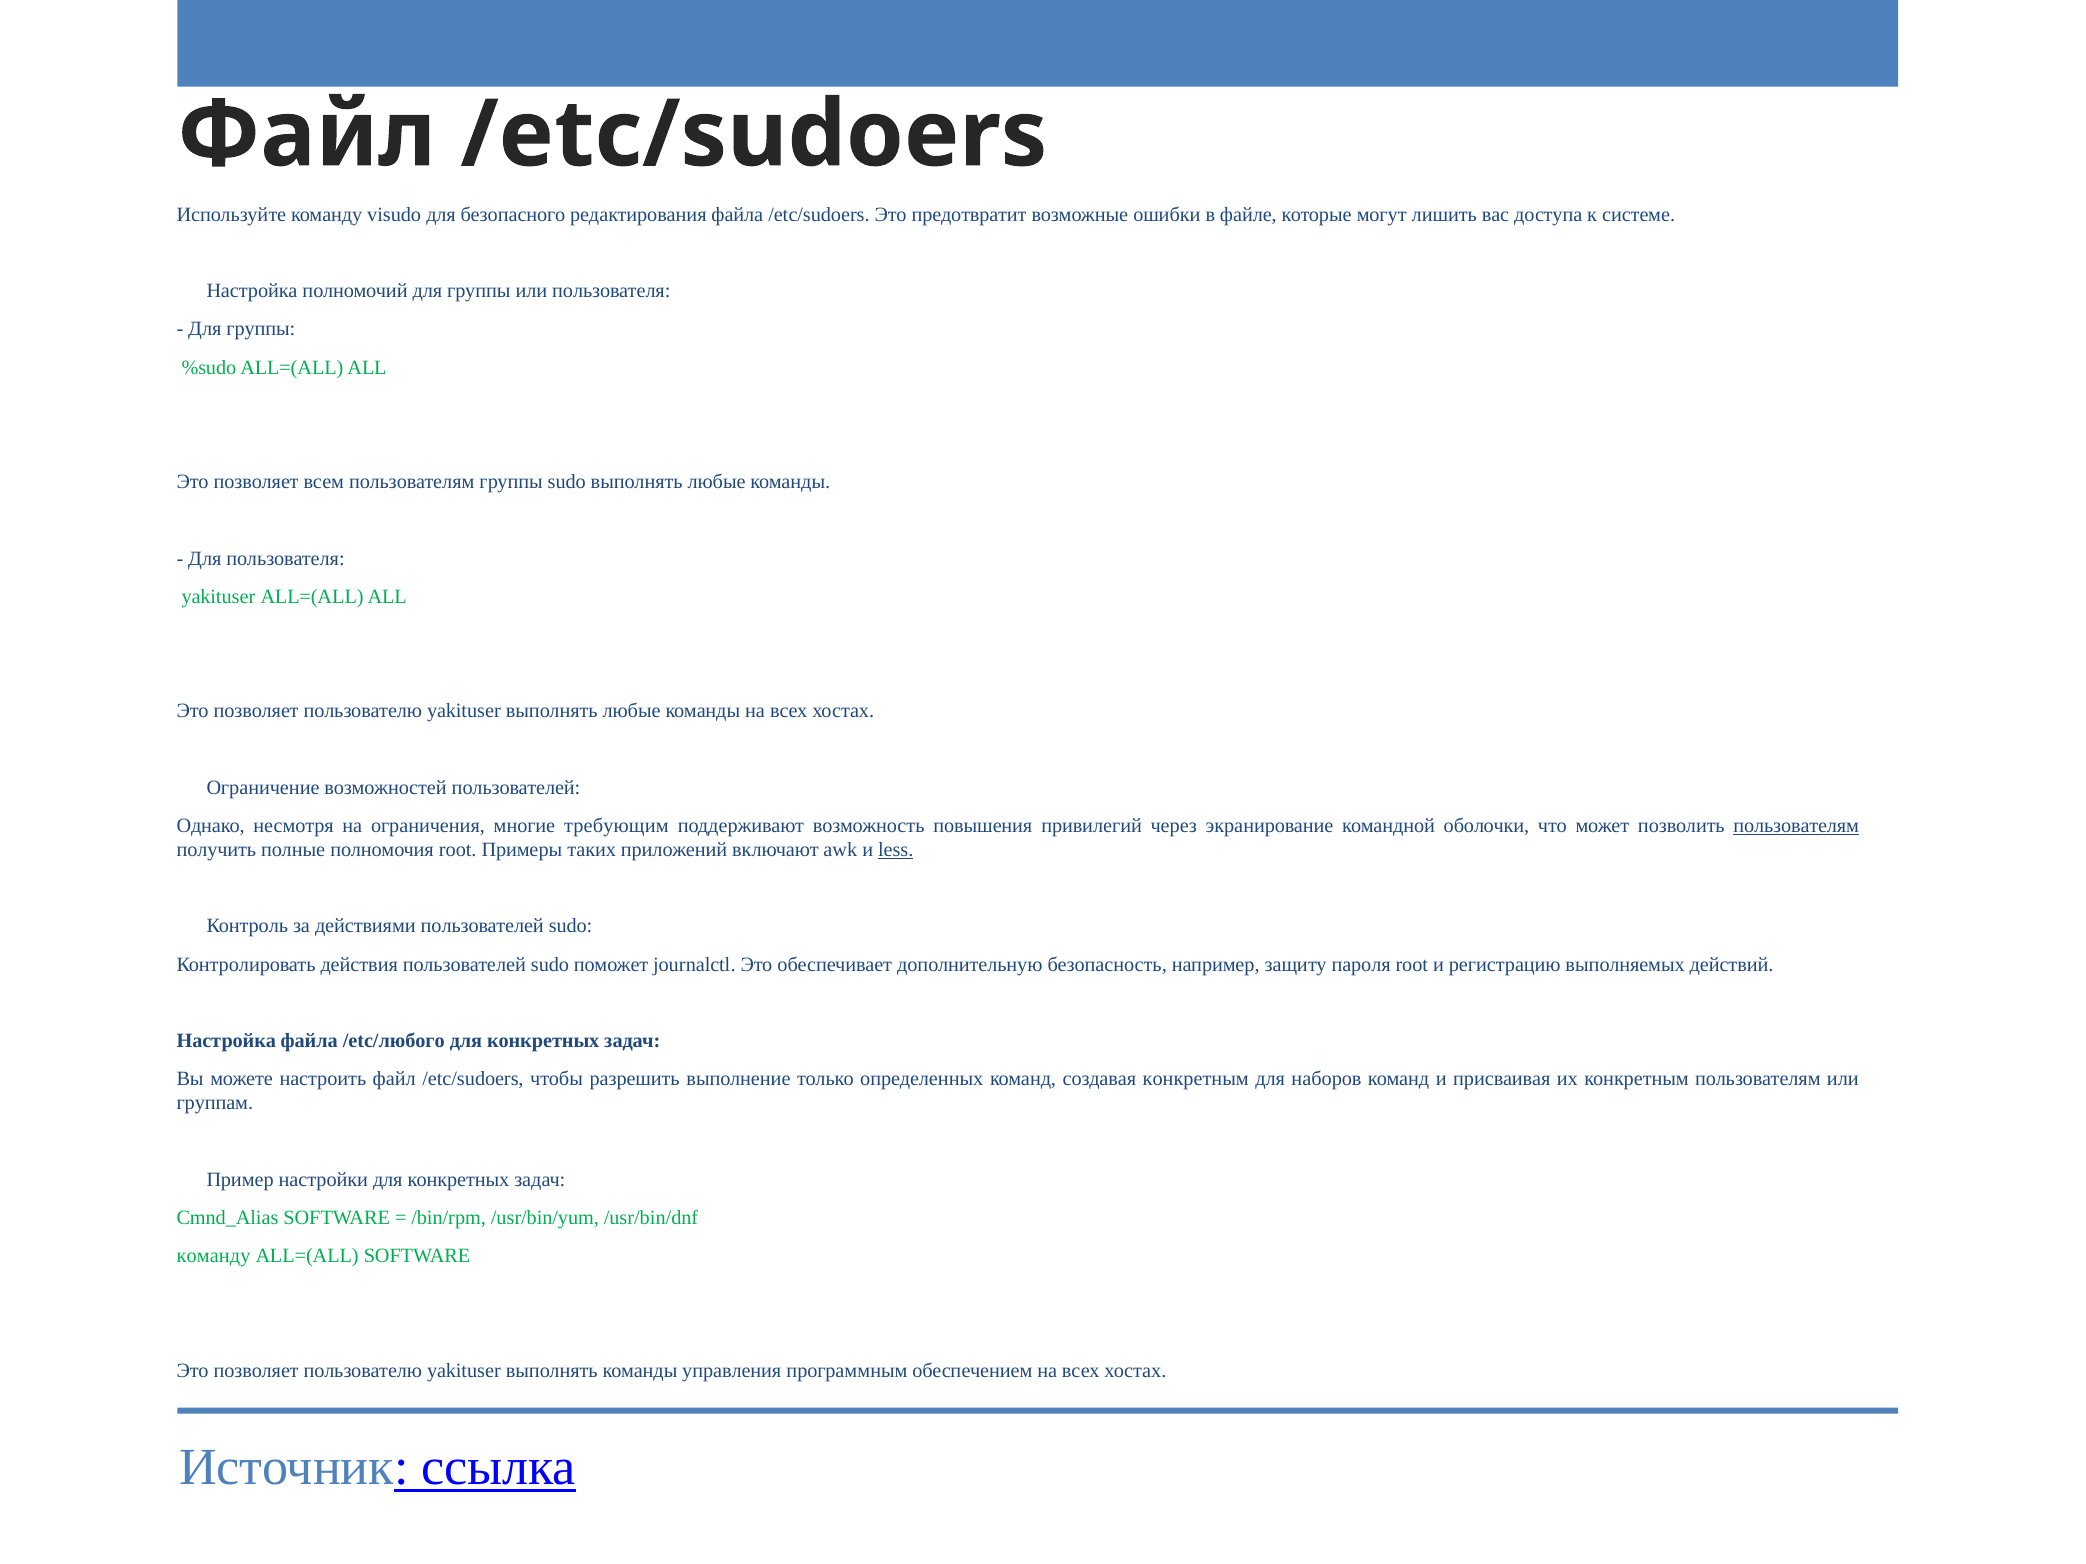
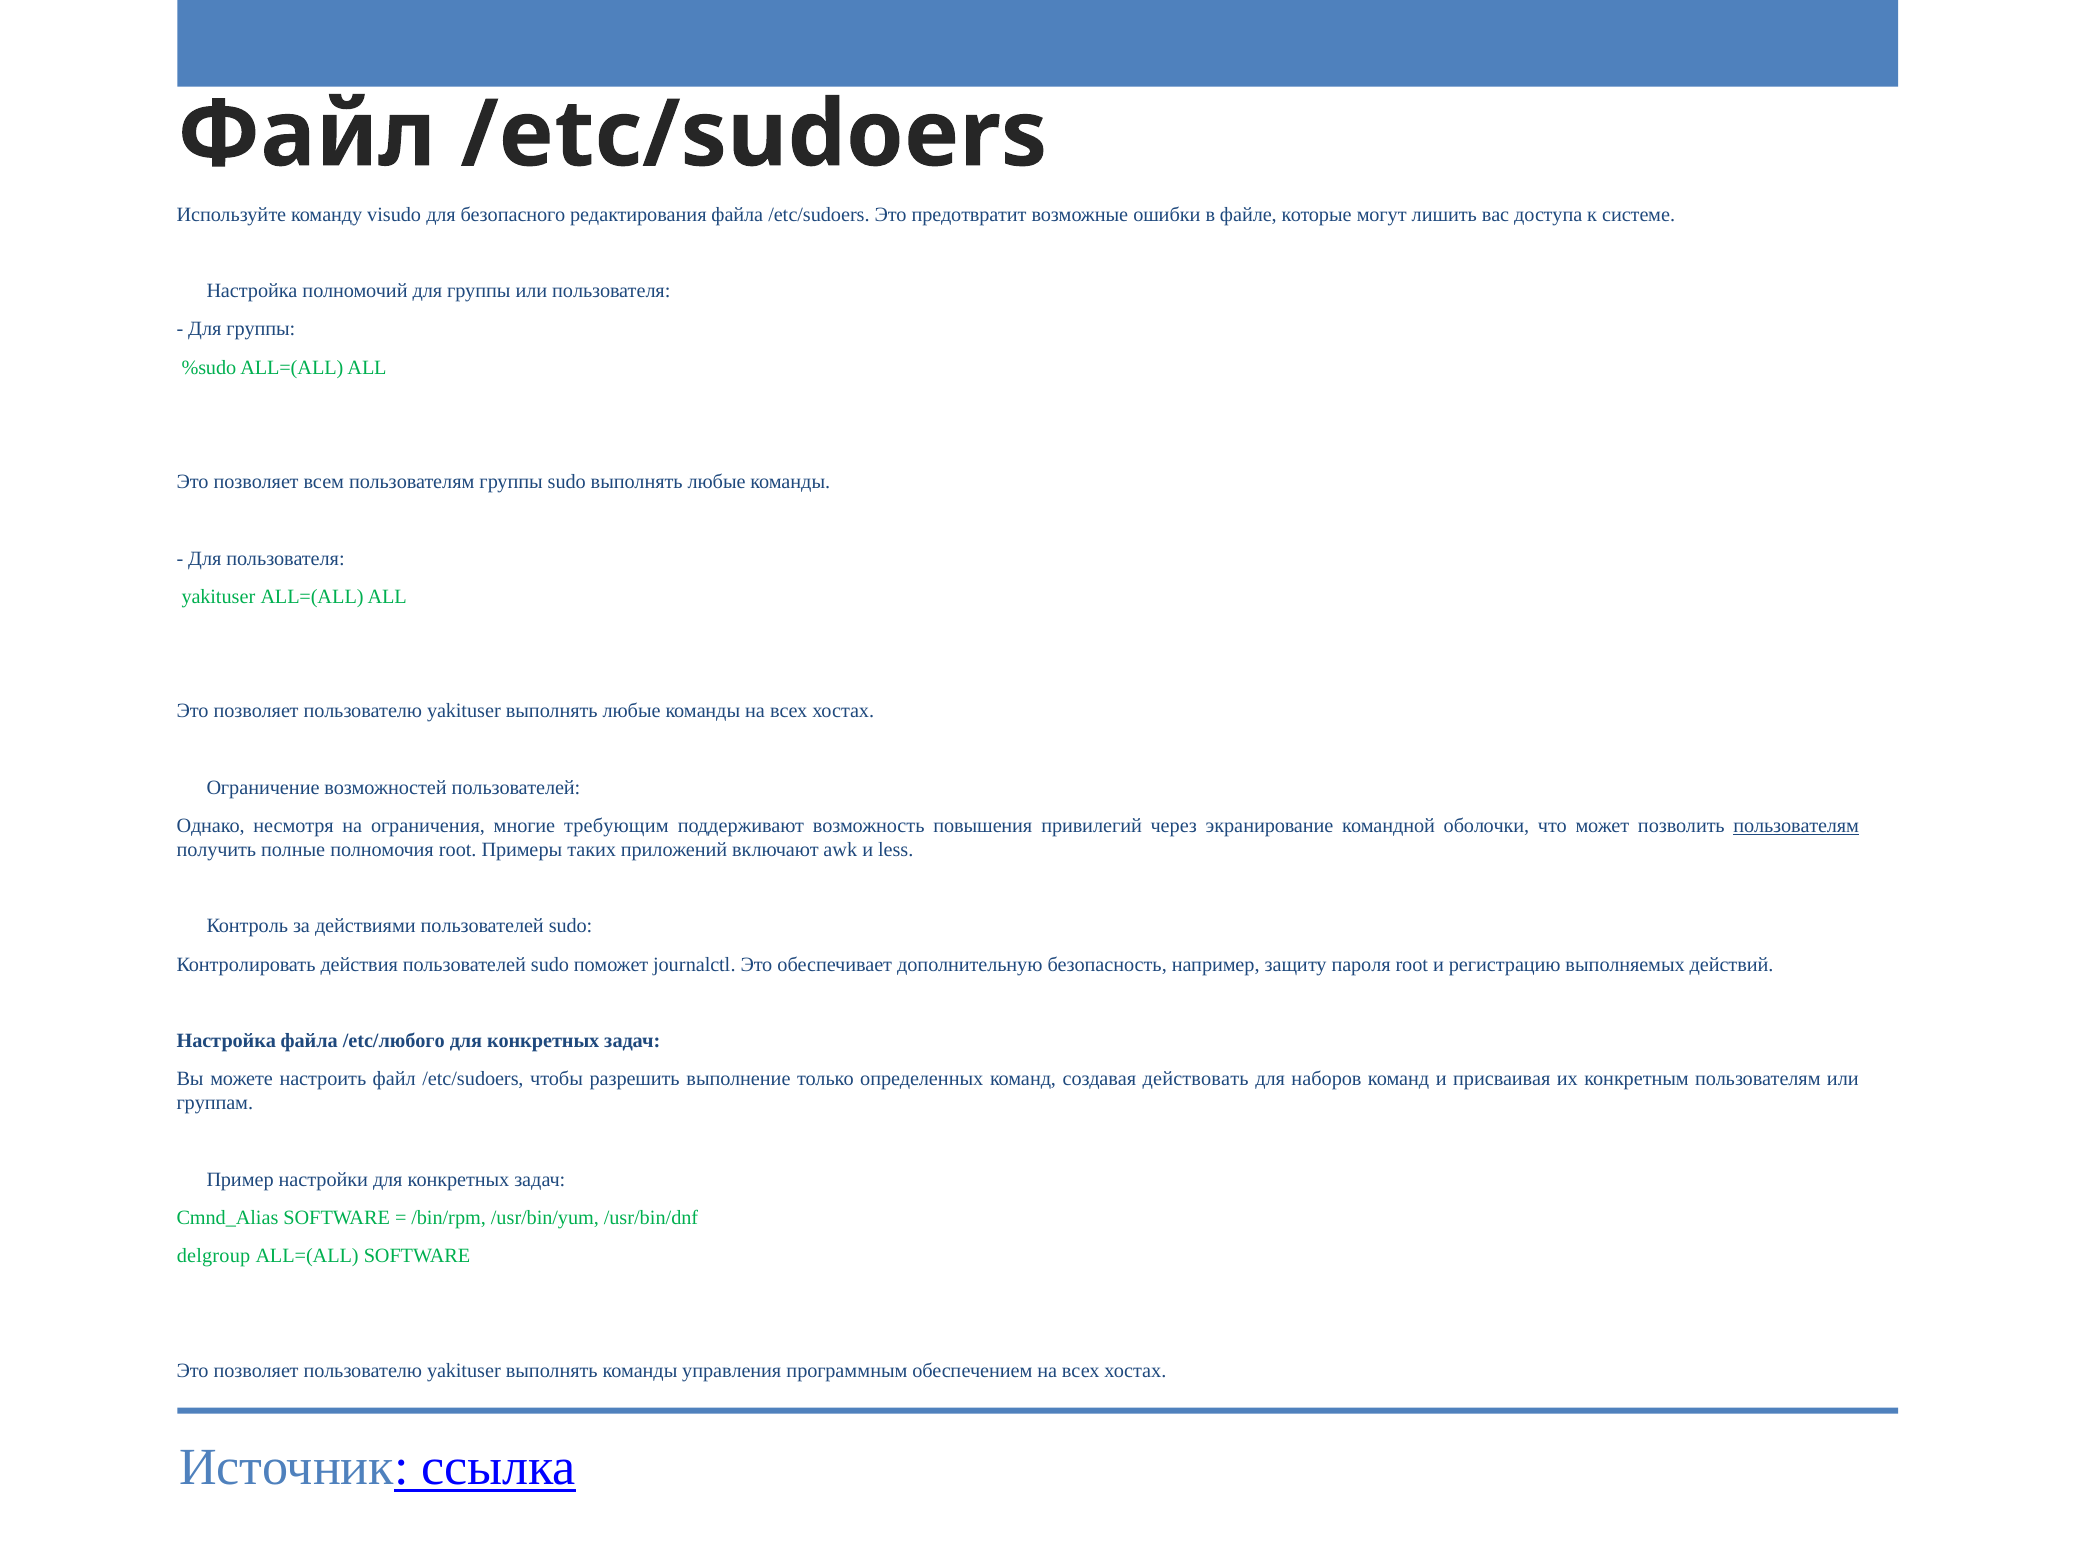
less underline: present -> none
создавая конкретным: конкретным -> действовать
команду at (214, 1256): команду -> delgroup
